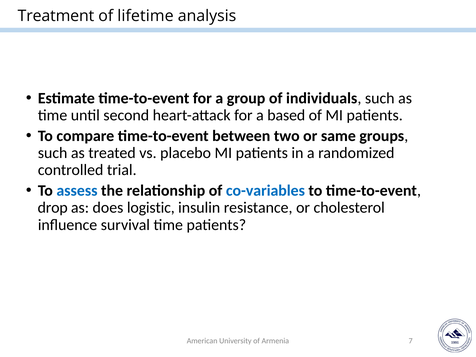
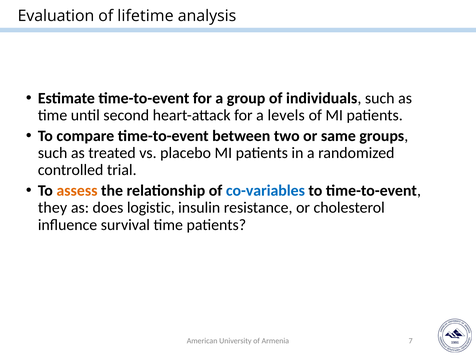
Treatment: Treatment -> Evaluation
based: based -> levels
assess colour: blue -> orange
drop: drop -> they
